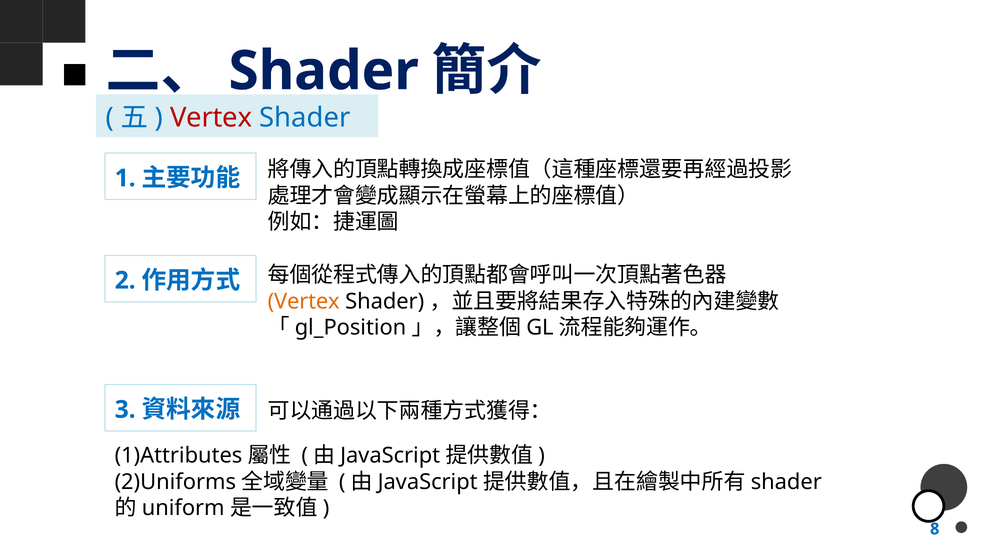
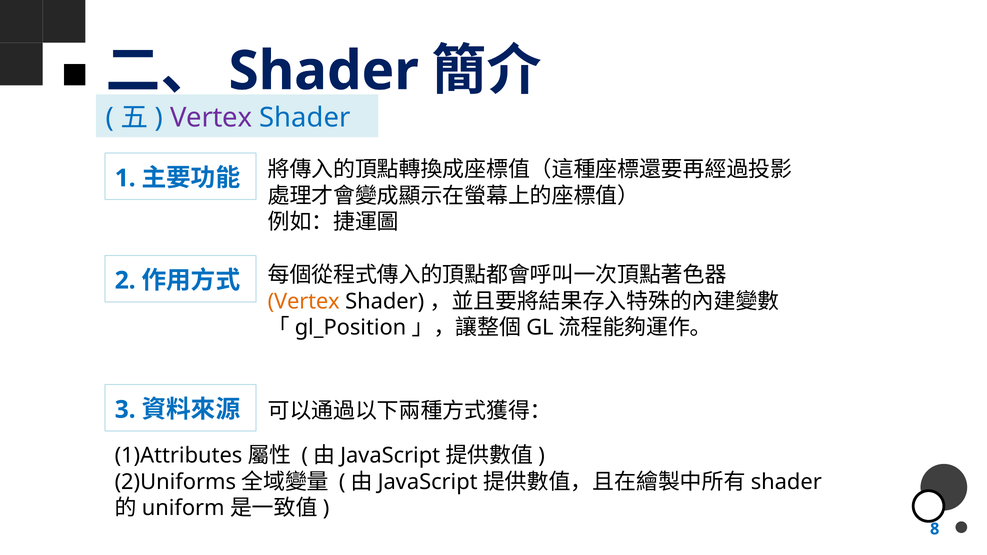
Vertex at (211, 118) colour: red -> purple
